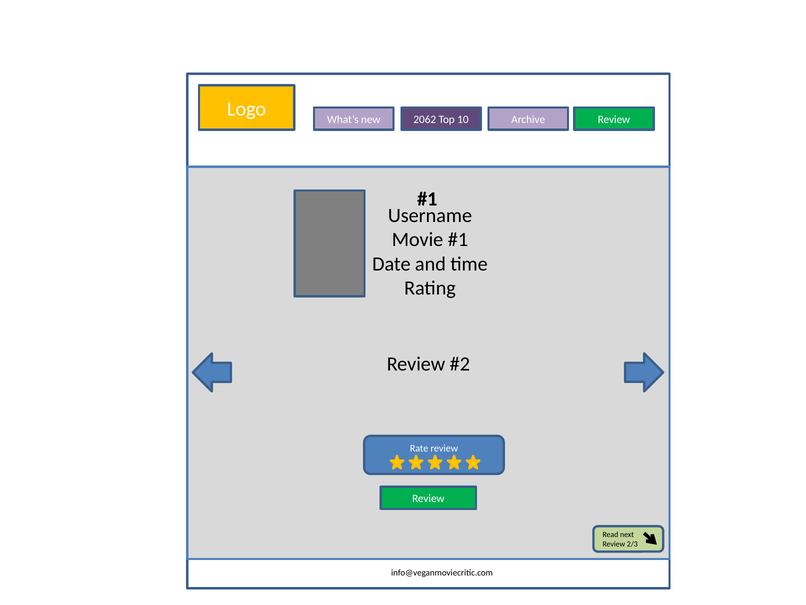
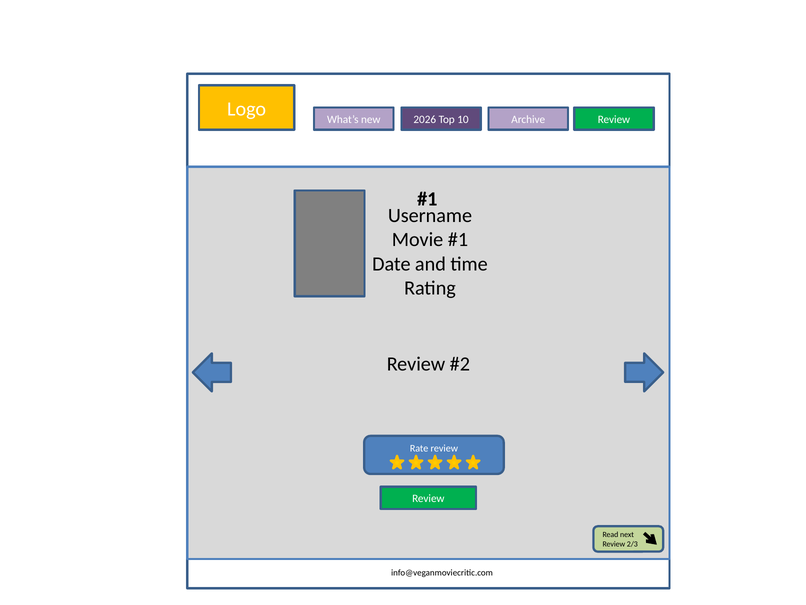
2062: 2062 -> 2026
